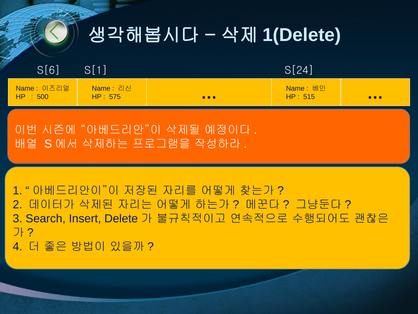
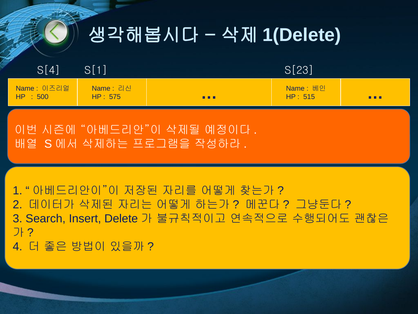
S[6: S[6 -> S[4
S[24: S[24 -> S[23
